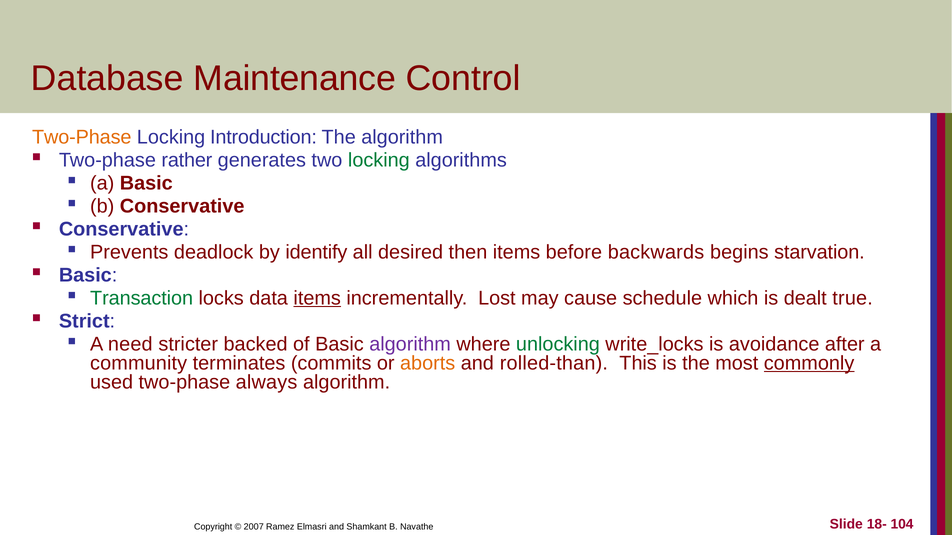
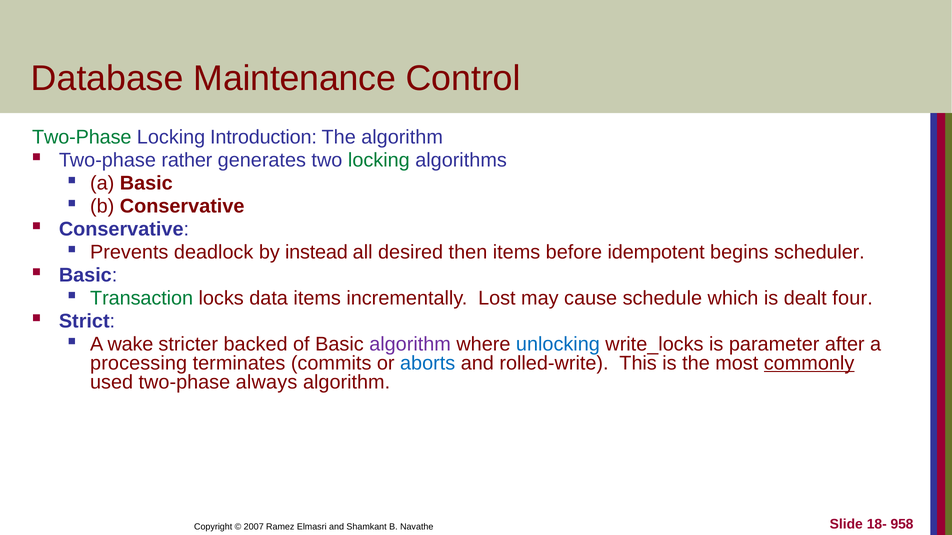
Two-Phase at (82, 137) colour: orange -> green
identify: identify -> instead
backwards: backwards -> idempotent
starvation: starvation -> scheduler
items at (317, 298) underline: present -> none
true: true -> four
need: need -> wake
unlocking colour: green -> blue
avoidance: avoidance -> parameter
community: community -> processing
aborts colour: orange -> blue
rolled-than: rolled-than -> rolled-write
104: 104 -> 958
